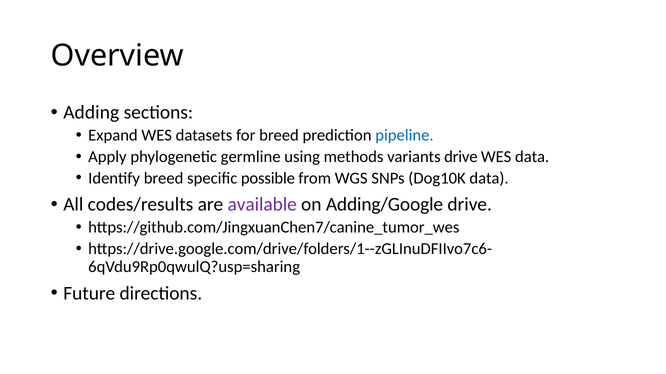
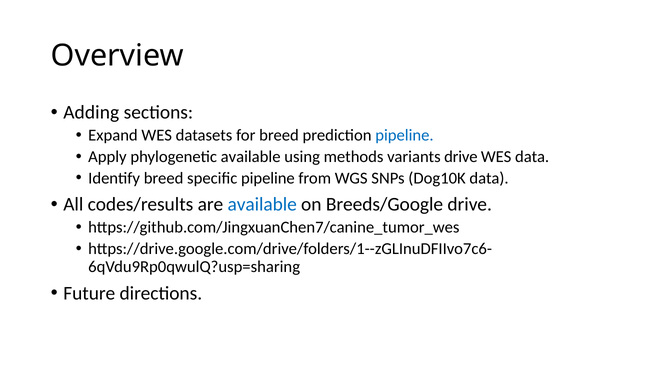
phylogenetic germline: germline -> available
specific possible: possible -> pipeline
available at (262, 205) colour: purple -> blue
Adding/Google: Adding/Google -> Breeds/Google
